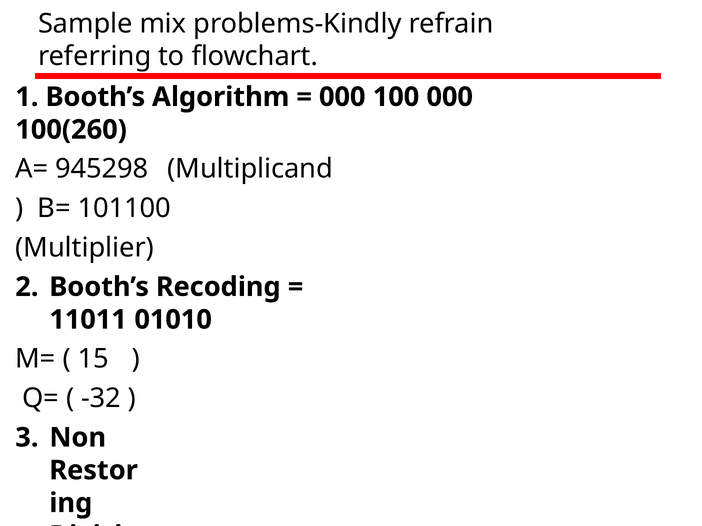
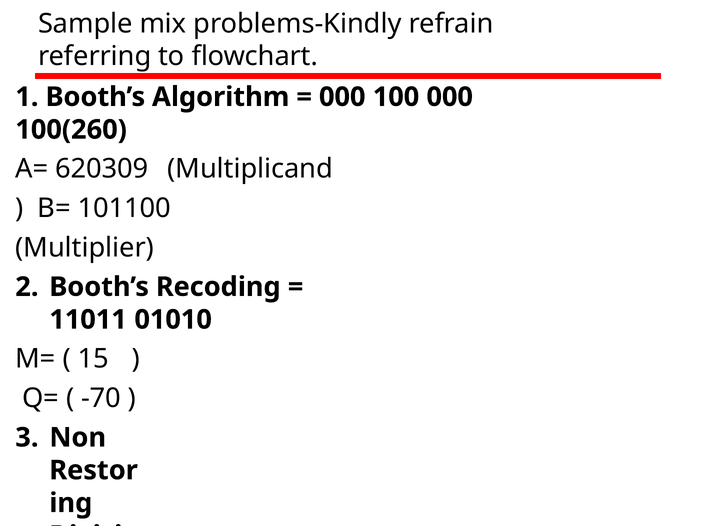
945298: 945298 -> 620309
-32: -32 -> -70
